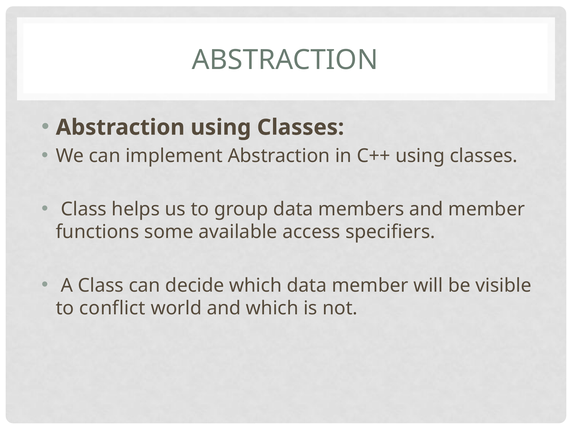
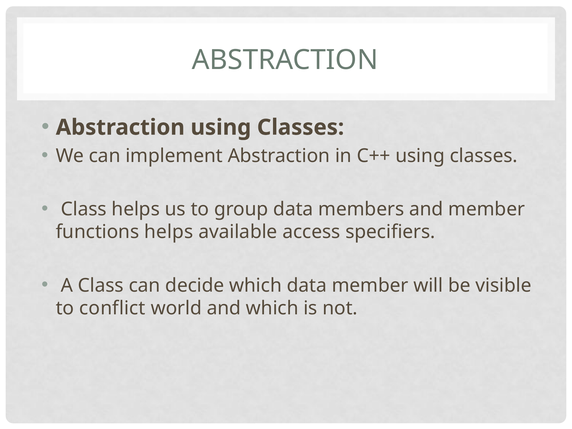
functions some: some -> helps
